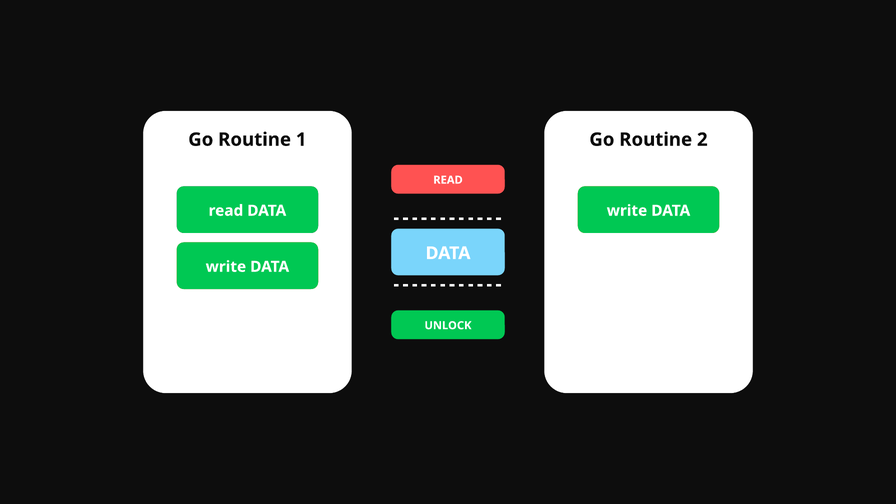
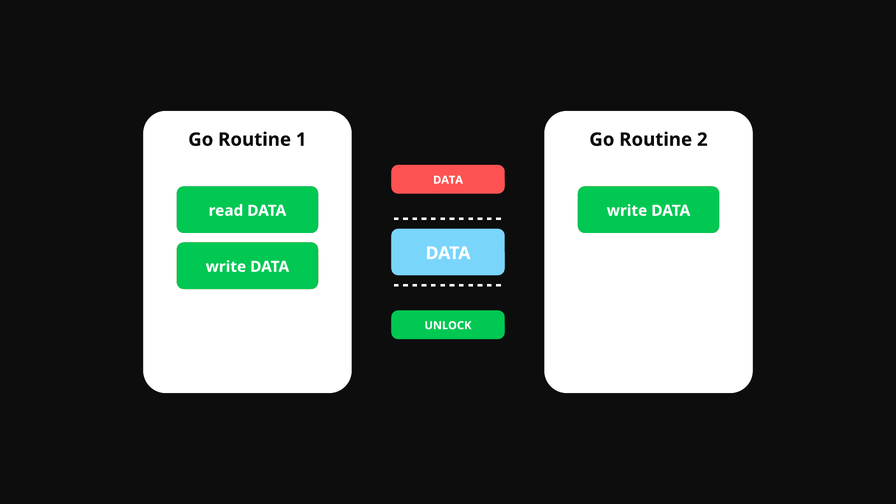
READ at (448, 180): READ -> DATA
